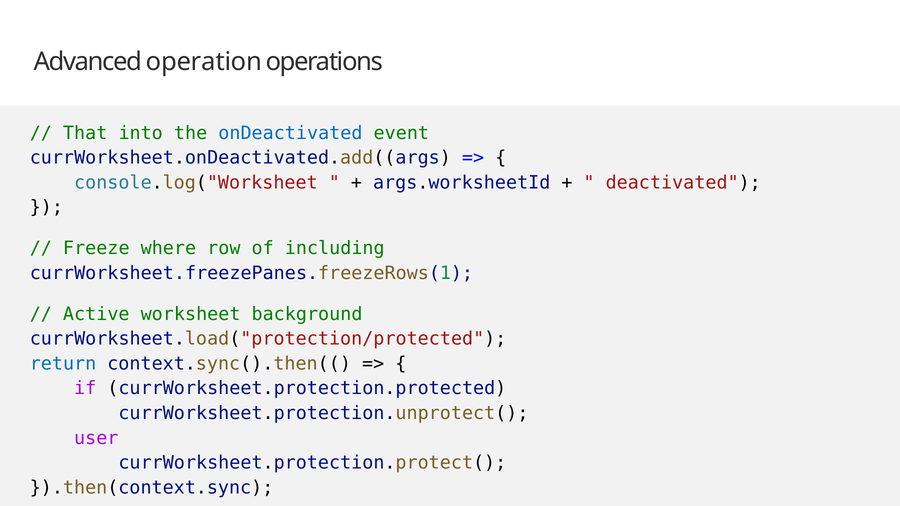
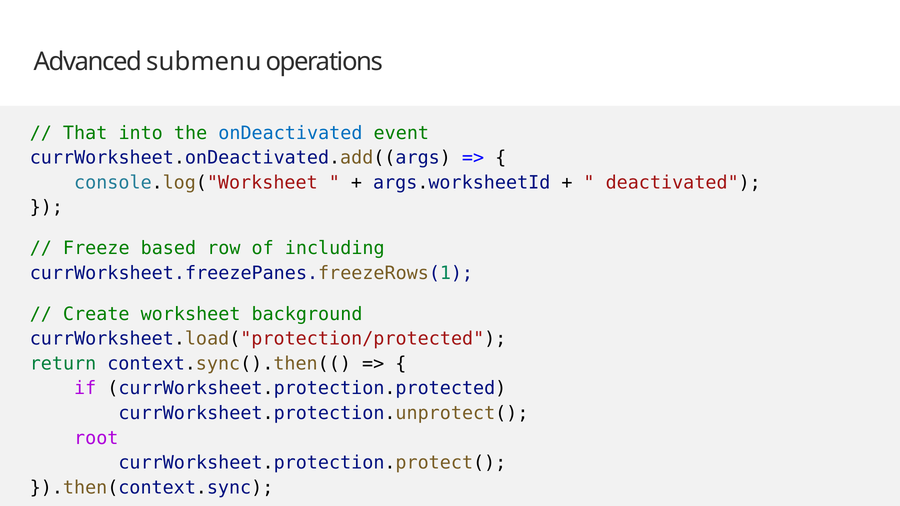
operation: operation -> submenu
where: where -> based
Active: Active -> Create
return colour: blue -> green
user: user -> root
